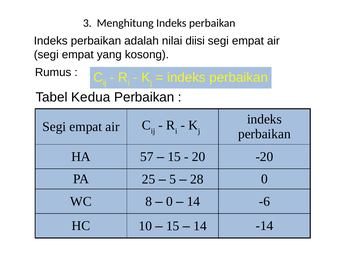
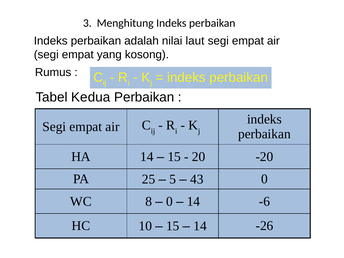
diisi: diisi -> laut
HA 57: 57 -> 14
28: 28 -> 43
-14: -14 -> -26
